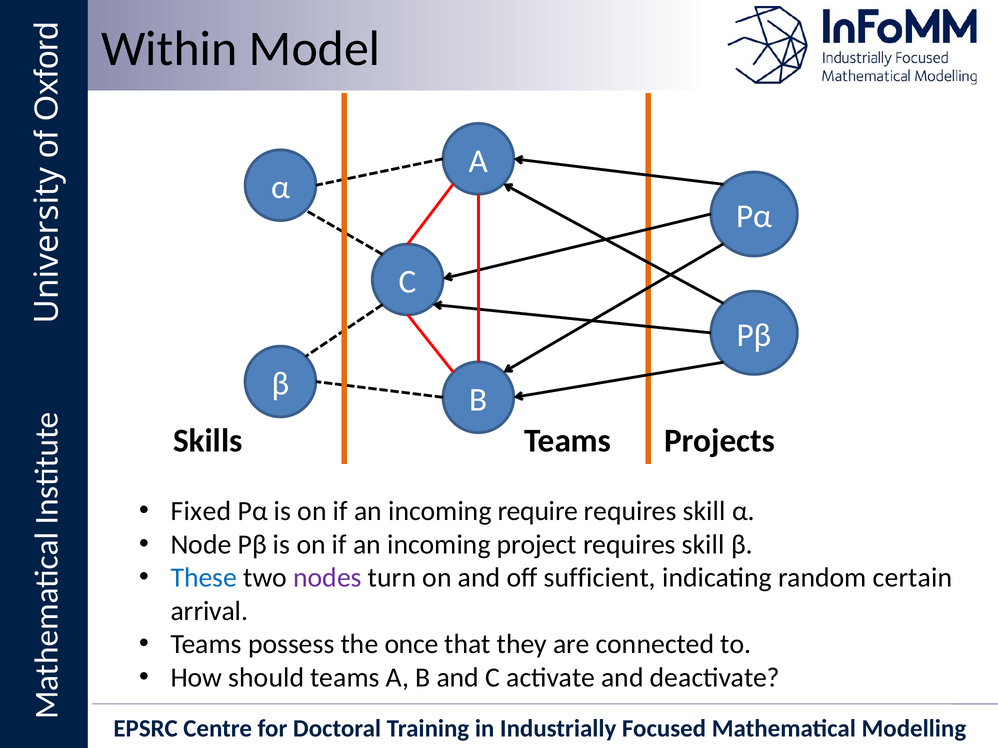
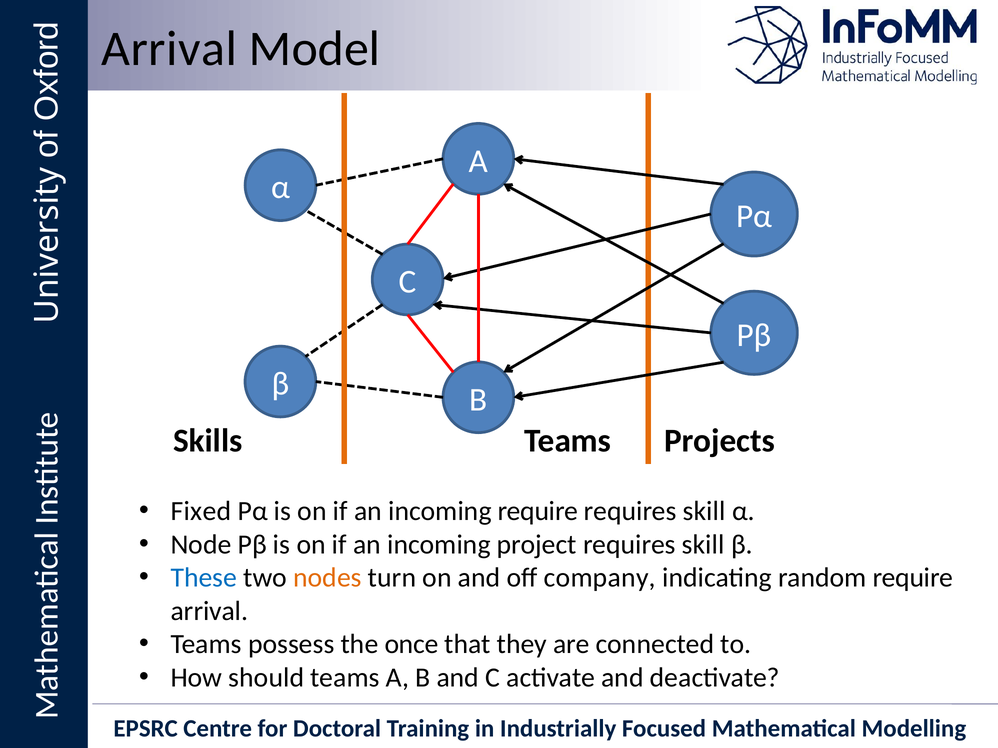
Within at (169, 49): Within -> Arrival
nodes colour: purple -> orange
sufficient: sufficient -> company
random certain: certain -> require
